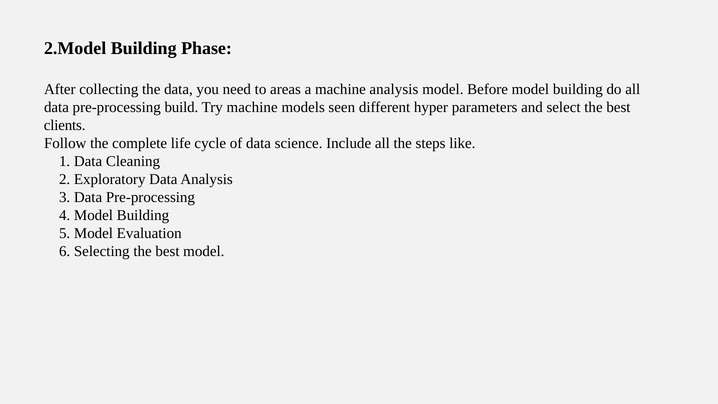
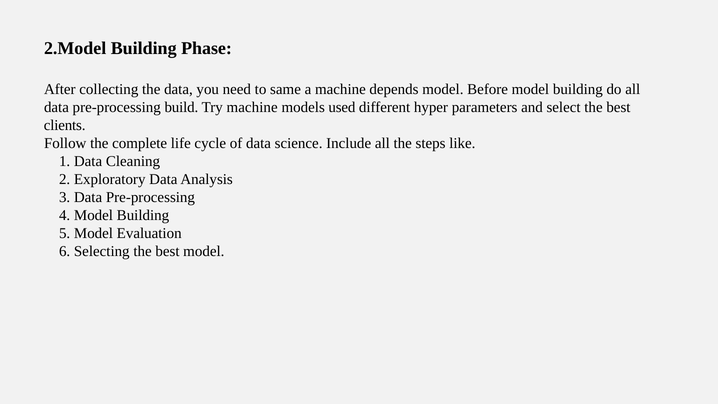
areas: areas -> same
machine analysis: analysis -> depends
seen: seen -> used
